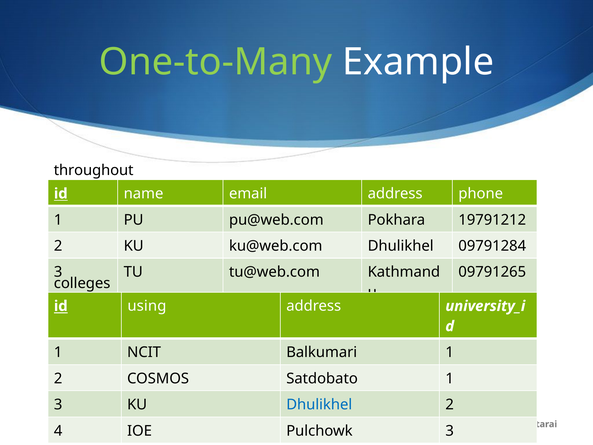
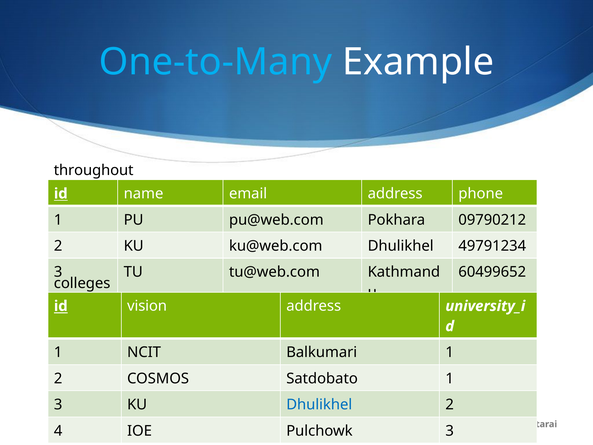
One-to-Many colour: light green -> light blue
19791212: 19791212 -> 09790212
09791284: 09791284 -> 49791234
09791265: 09791265 -> 60499652
using: using -> vision
